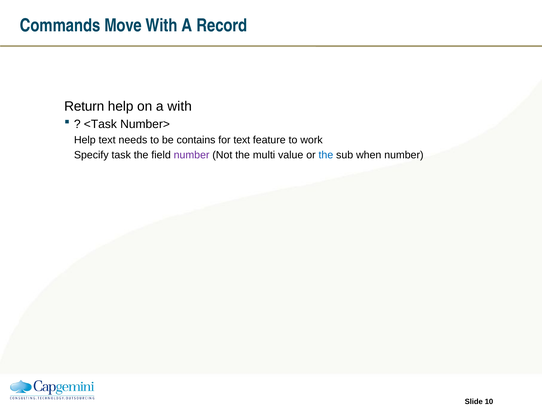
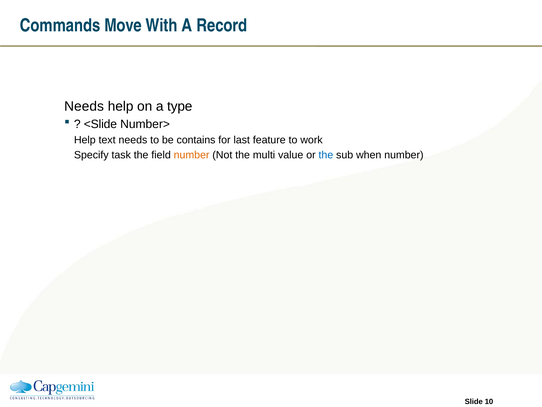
Return at (84, 106): Return -> Needs
a with: with -> type
<Task: <Task -> <Slide
for text: text -> last
number at (192, 155) colour: purple -> orange
